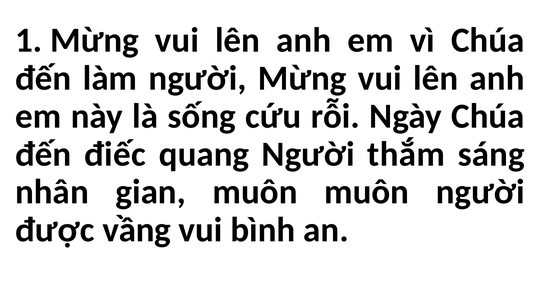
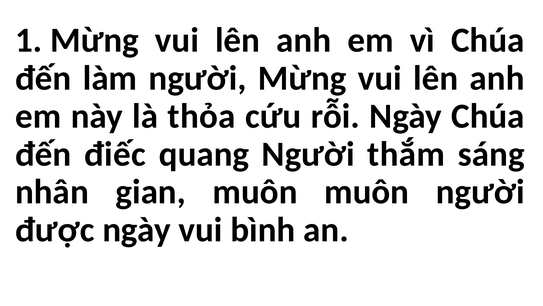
sống: sống -> thỏa
được vầng: vầng -> ngày
